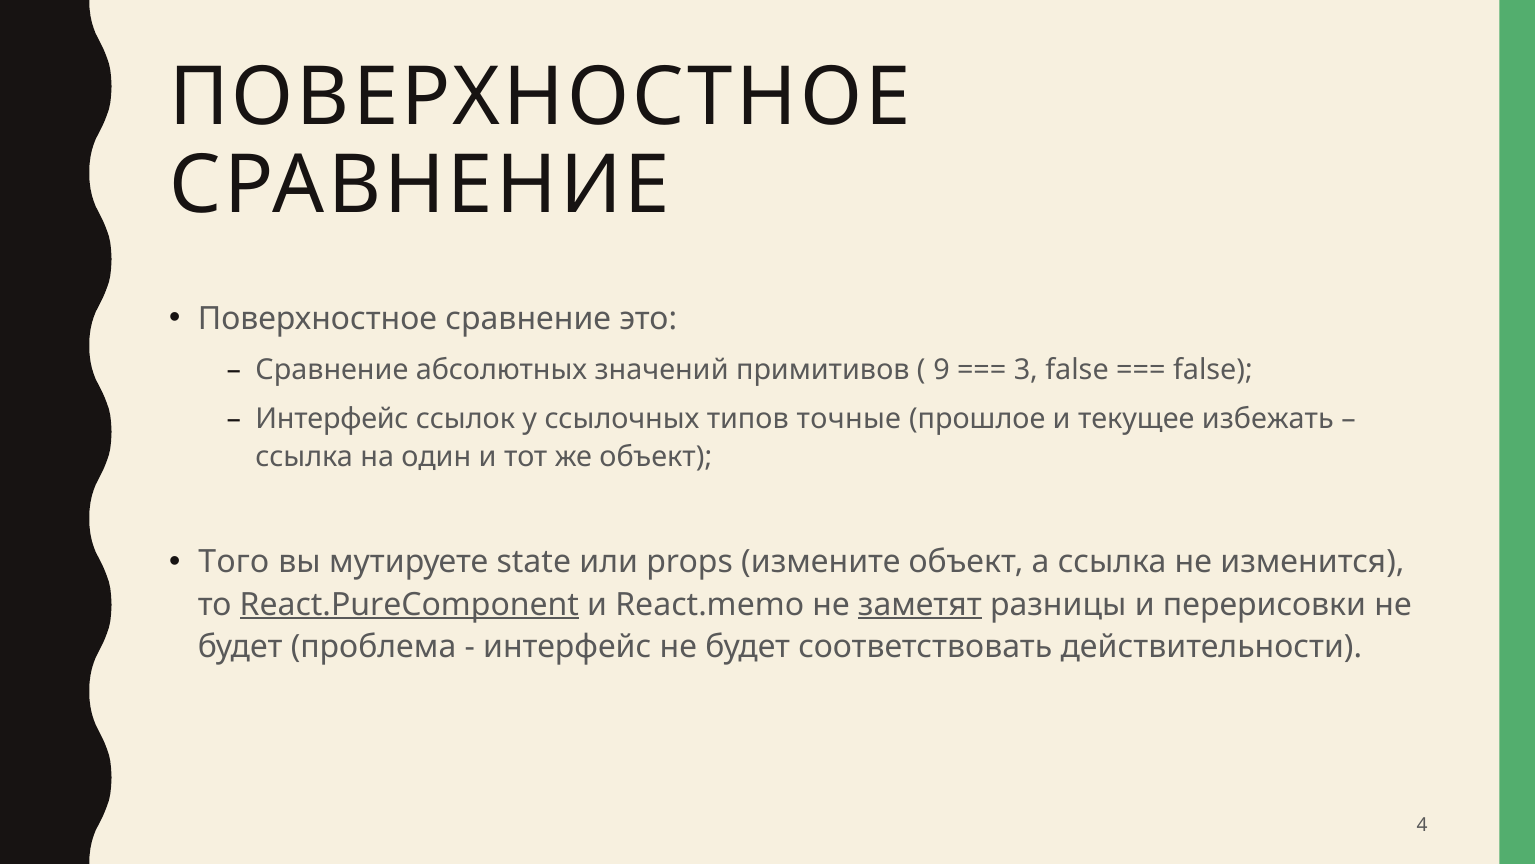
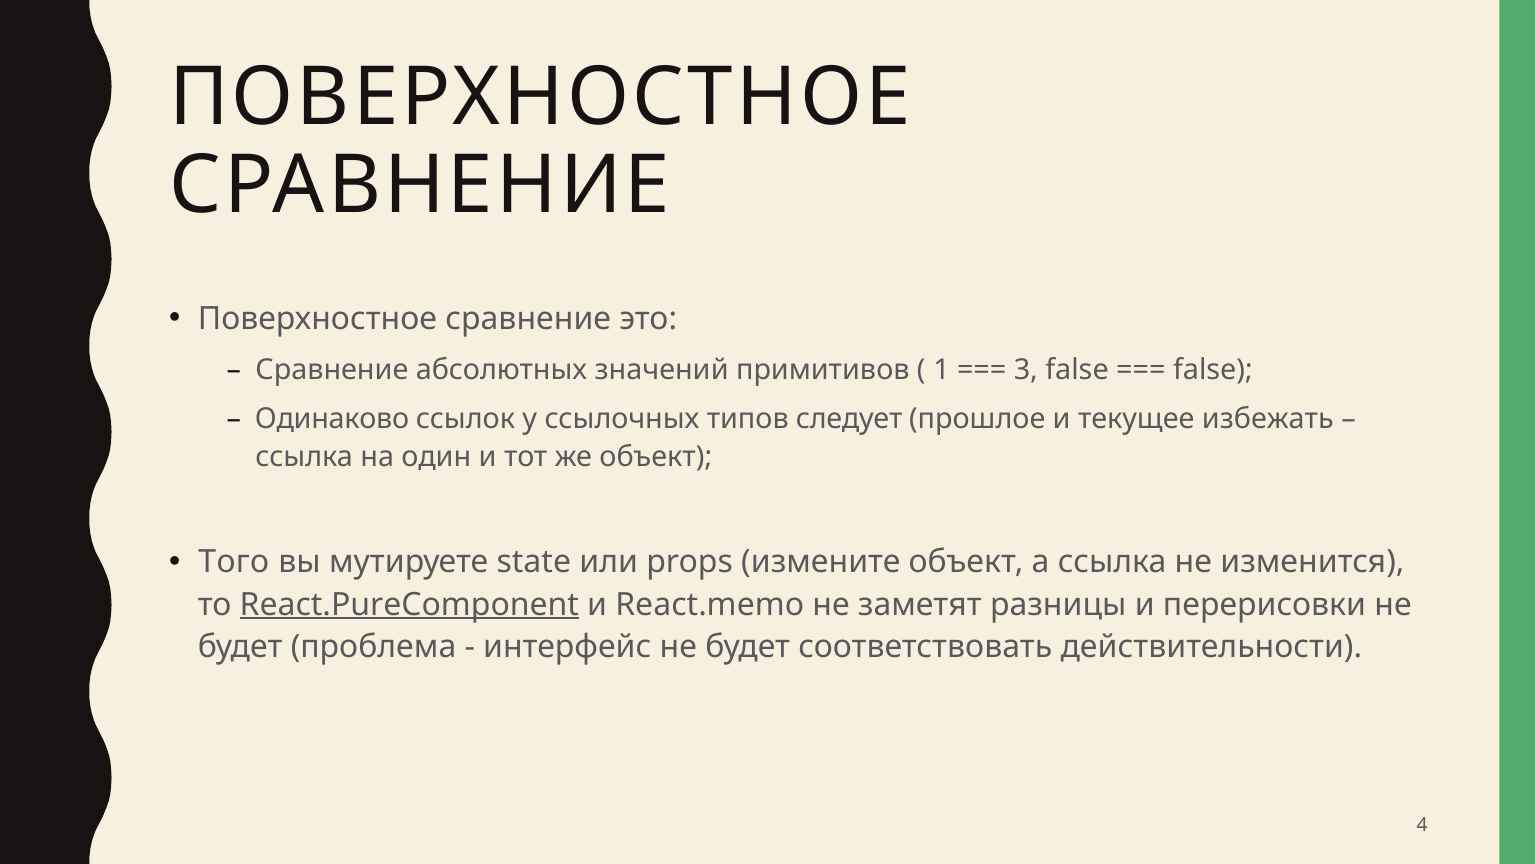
9: 9 -> 1
Интерфейс at (332, 419): Интерфейс -> Одинаково
точные: точные -> следует
заметят underline: present -> none
